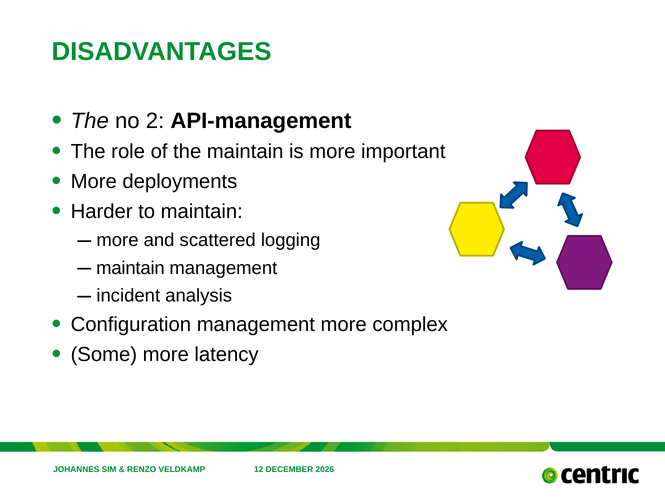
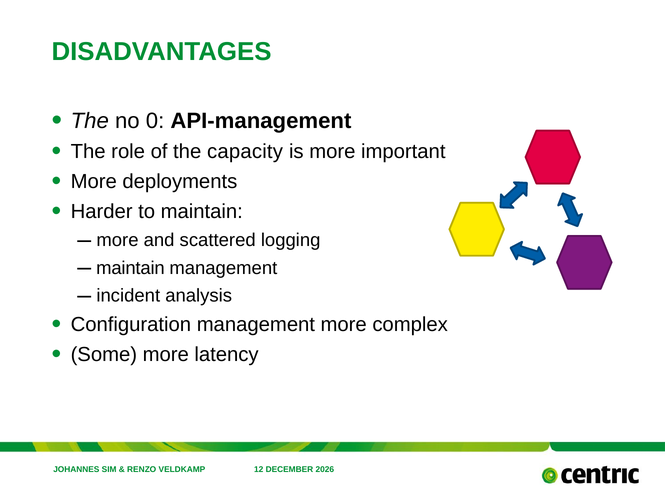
2: 2 -> 0
the maintain: maintain -> capacity
